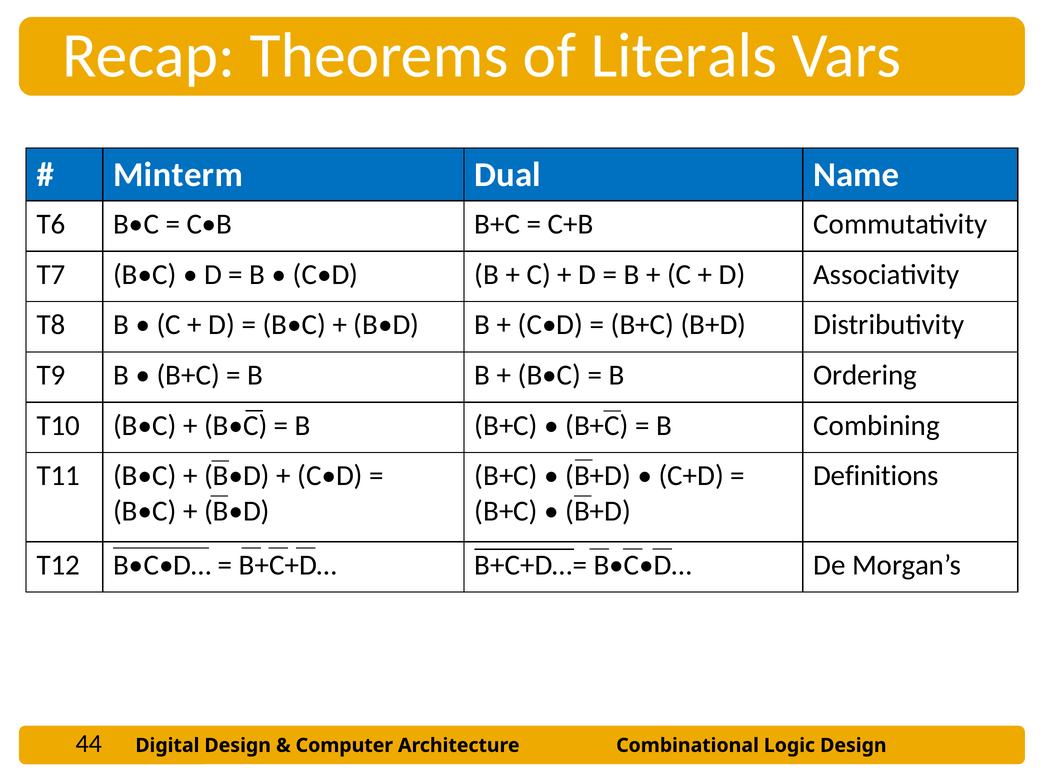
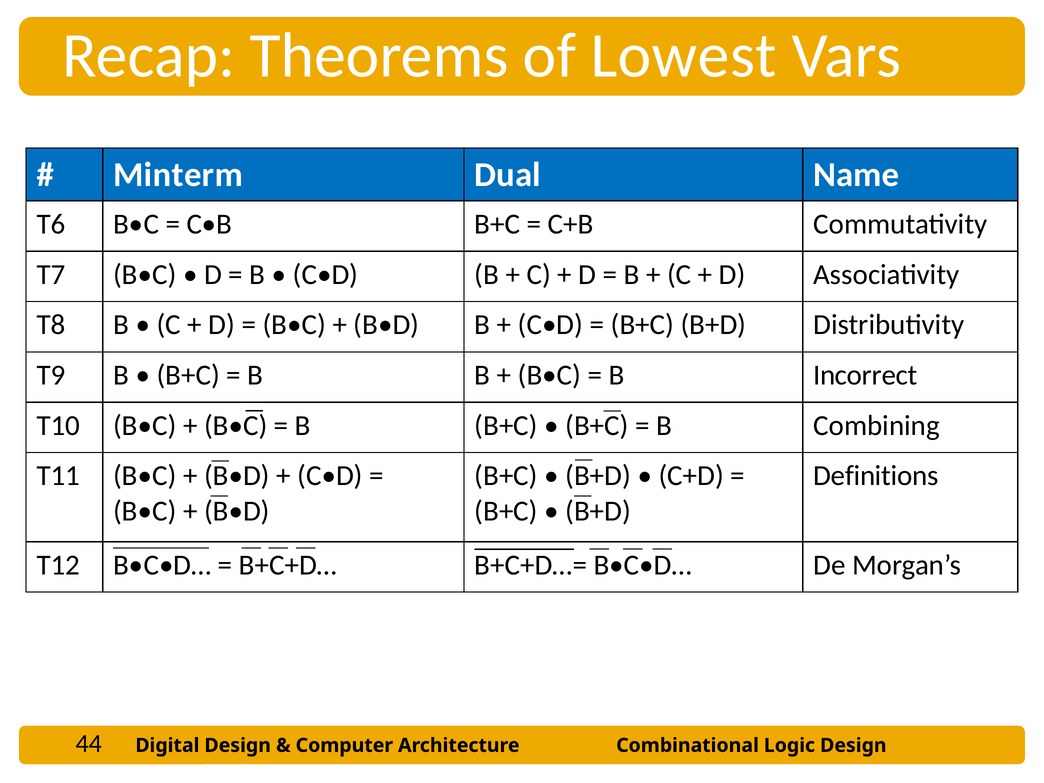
Literals: Literals -> Lowest
Ordering: Ordering -> Incorrect
